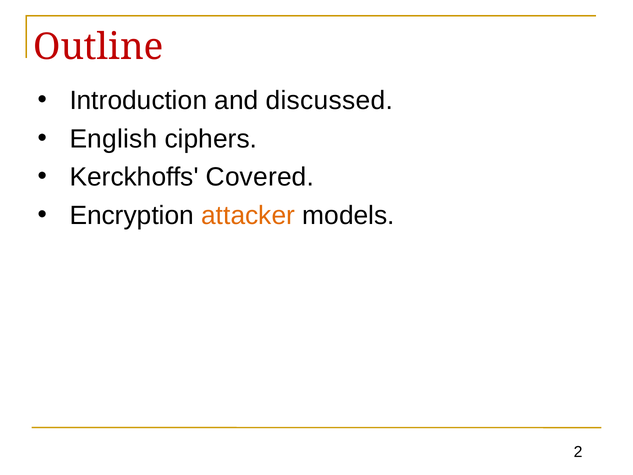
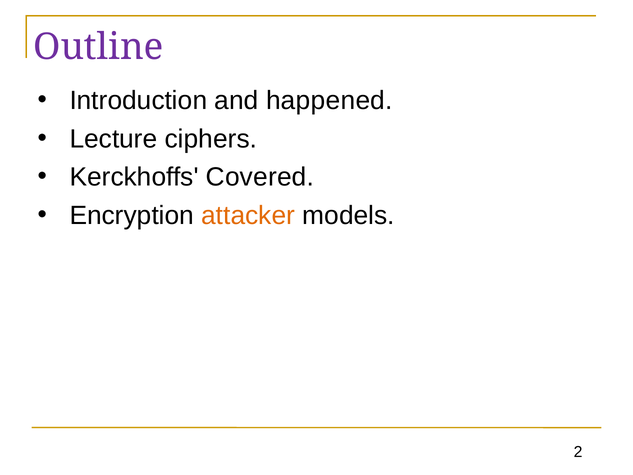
Outline colour: red -> purple
discussed: discussed -> happened
English: English -> Lecture
